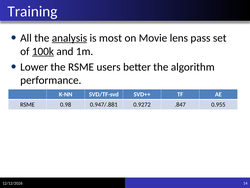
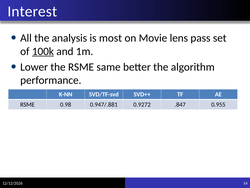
Training: Training -> Interest
analysis underline: present -> none
users: users -> same
